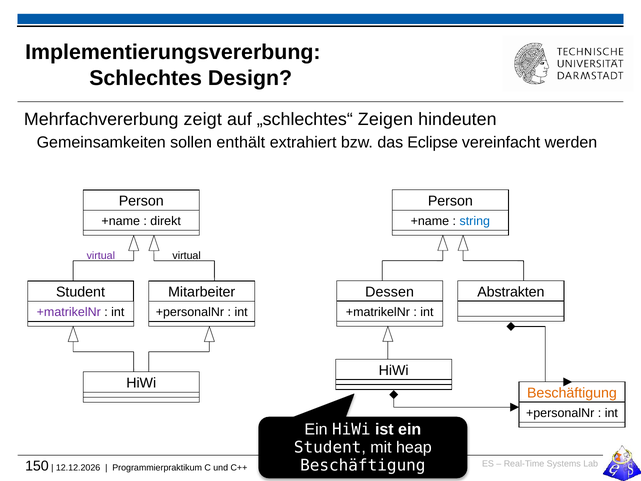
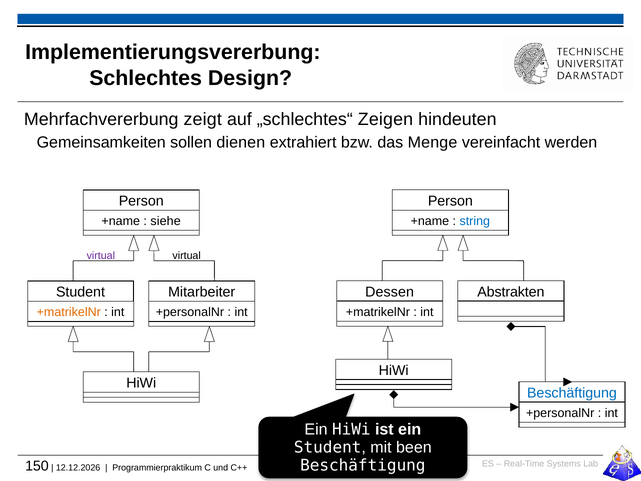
enthält: enthält -> dienen
Eclipse: Eclipse -> Menge
direkt: direkt -> siehe
+matrikelNr at (69, 312) colour: purple -> orange
Beschäftigung at (572, 393) colour: orange -> blue
heap: heap -> been
